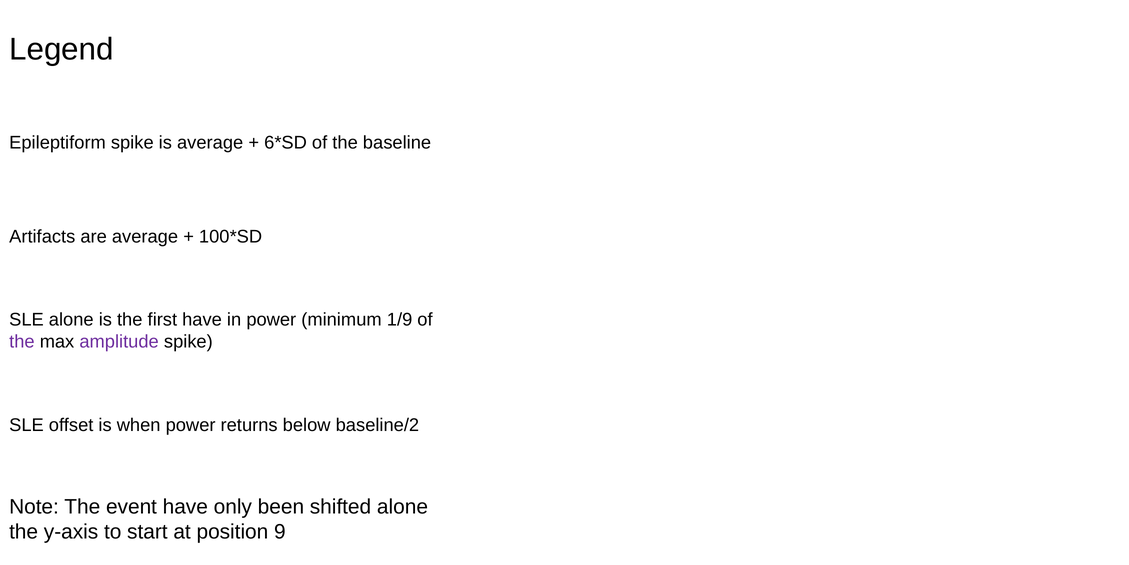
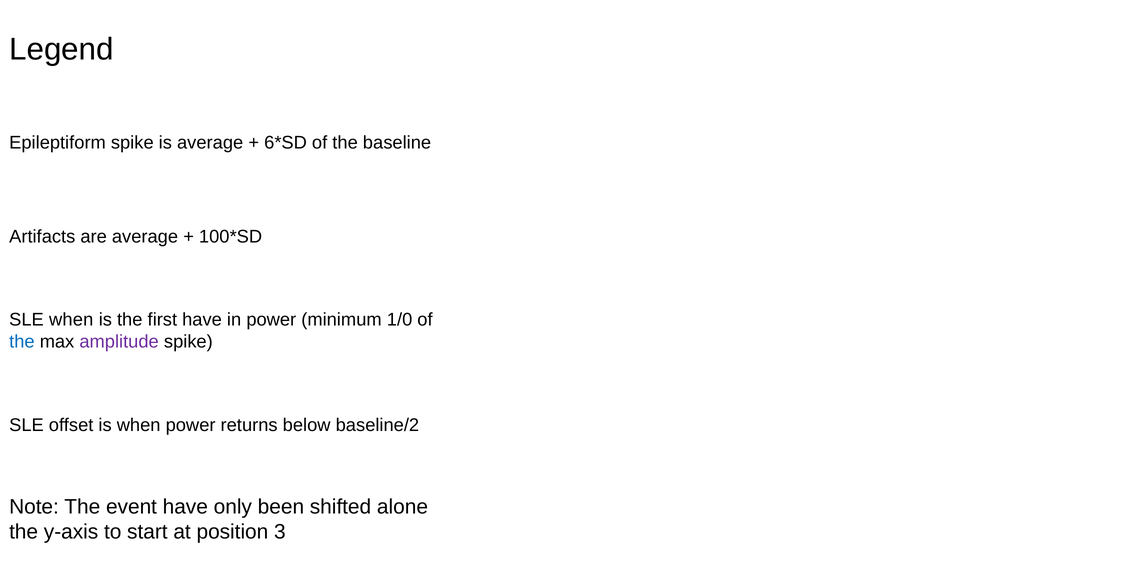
SLE alone: alone -> when
1/9: 1/9 -> 1/0
the at (22, 342) colour: purple -> blue
9: 9 -> 3
